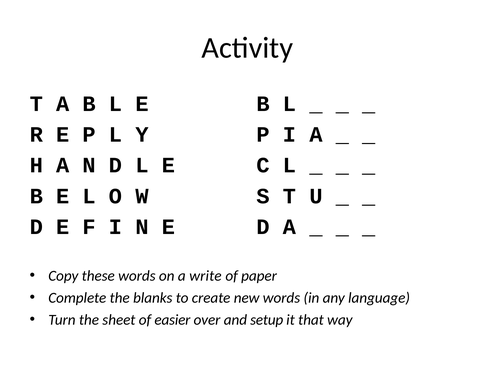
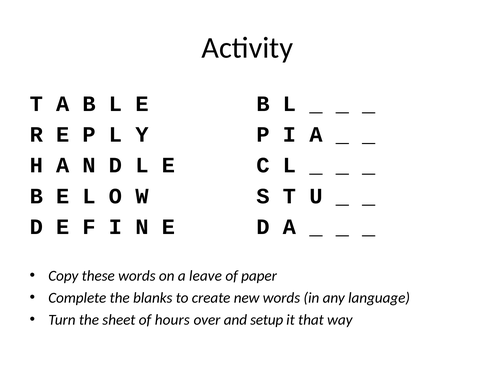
write: write -> leave
easier: easier -> hours
